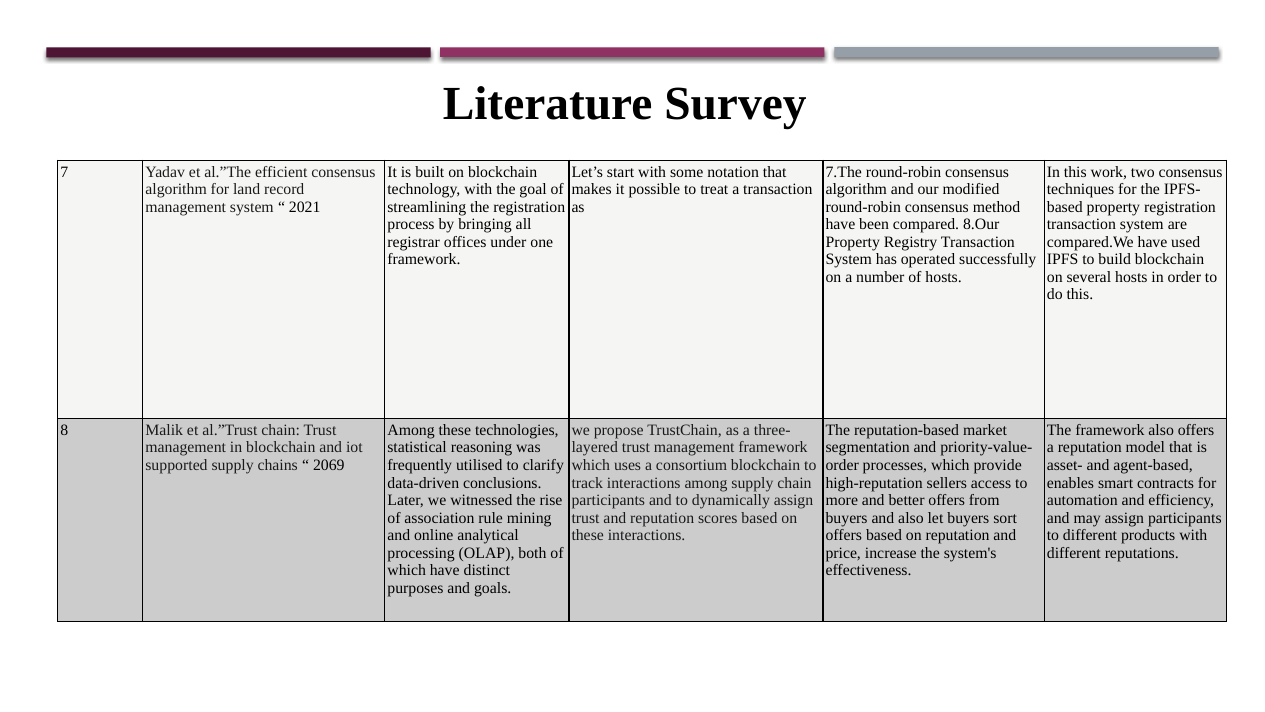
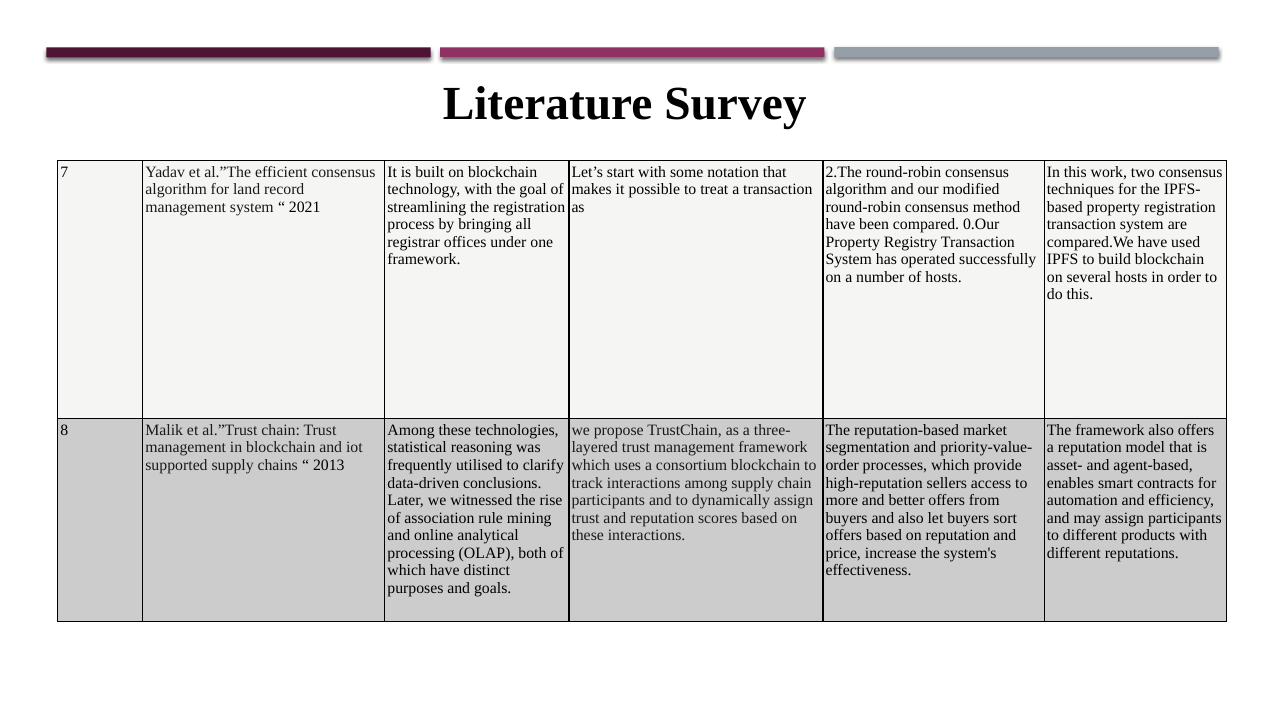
7.The: 7.The -> 2.The
8.Our: 8.Our -> 0.Our
2069: 2069 -> 2013
